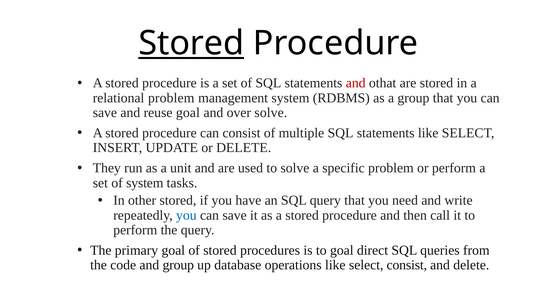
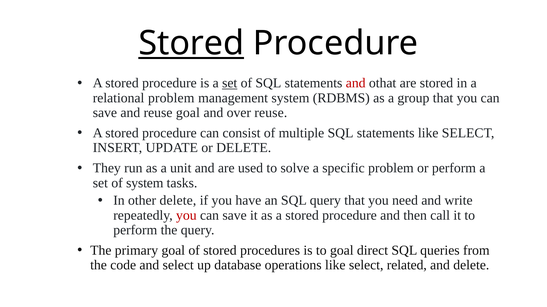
set at (230, 83) underline: none -> present
over solve: solve -> reuse
other stored: stored -> delete
you at (186, 216) colour: blue -> red
and group: group -> select
select consist: consist -> related
